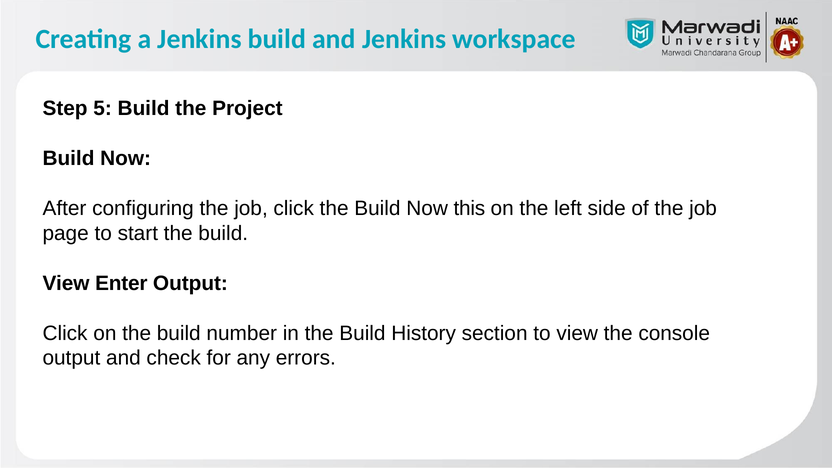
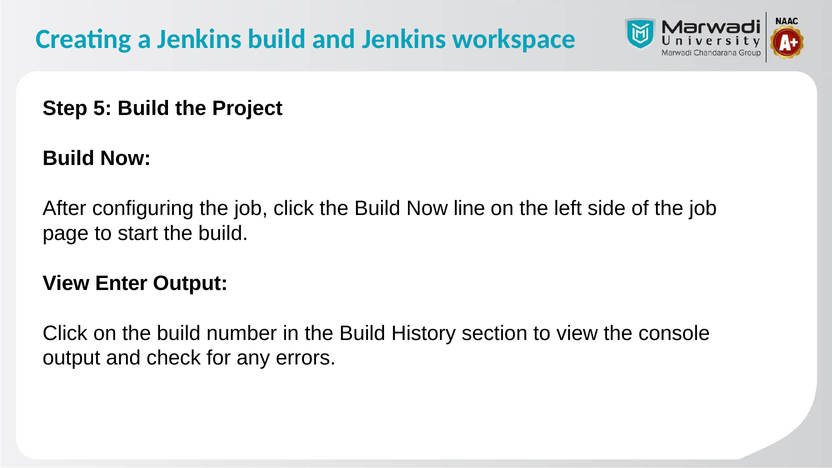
this: this -> line
